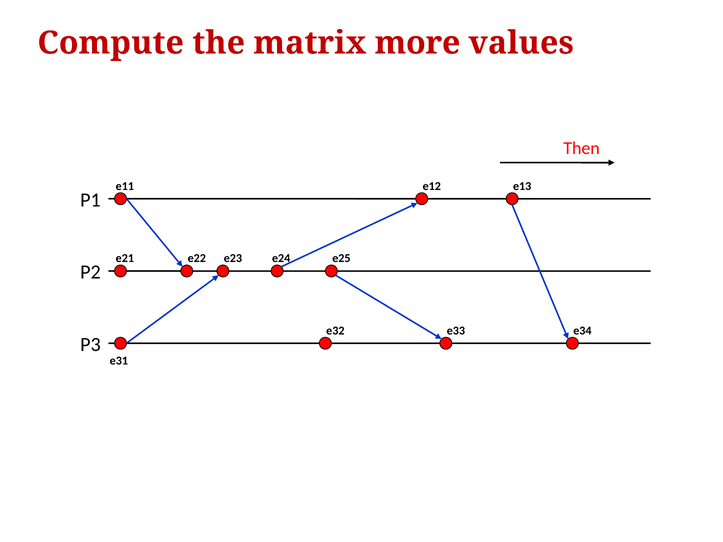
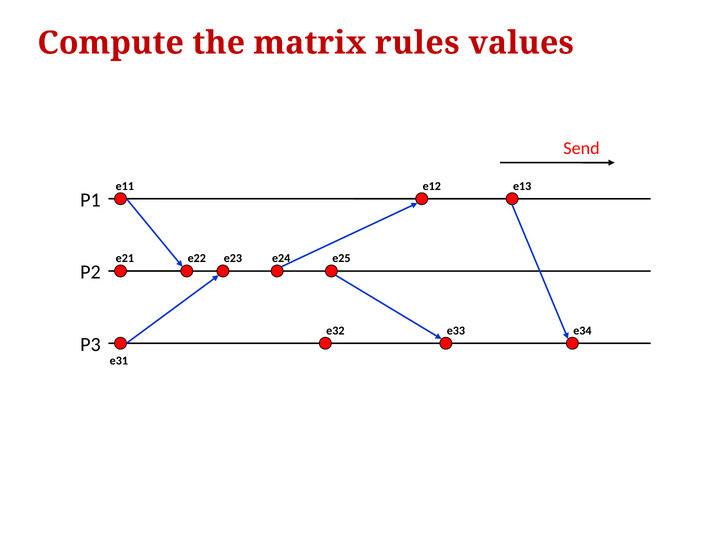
more: more -> rules
Then: Then -> Send
